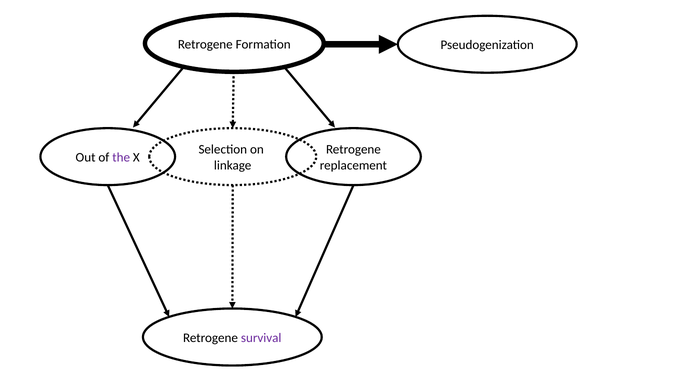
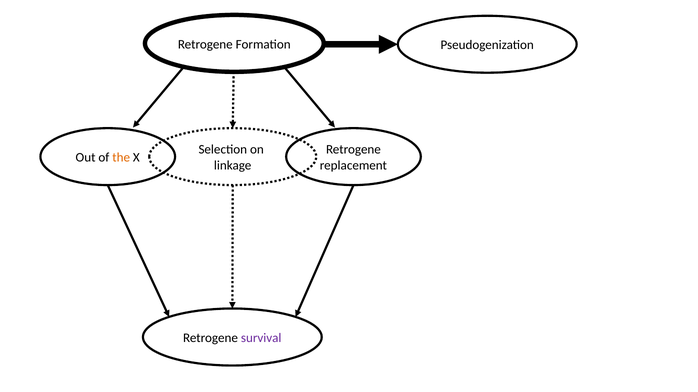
the colour: purple -> orange
